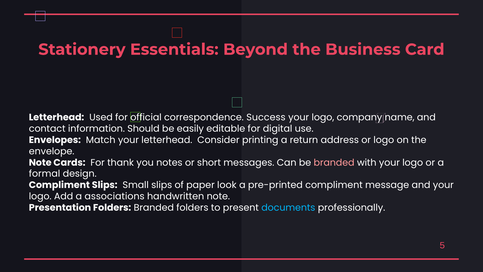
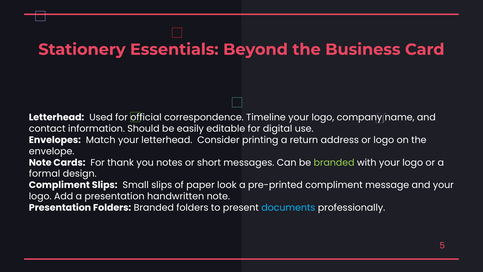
Success: Success -> Timeline
branded at (334, 162) colour: pink -> light green
a associations: associations -> presentation
